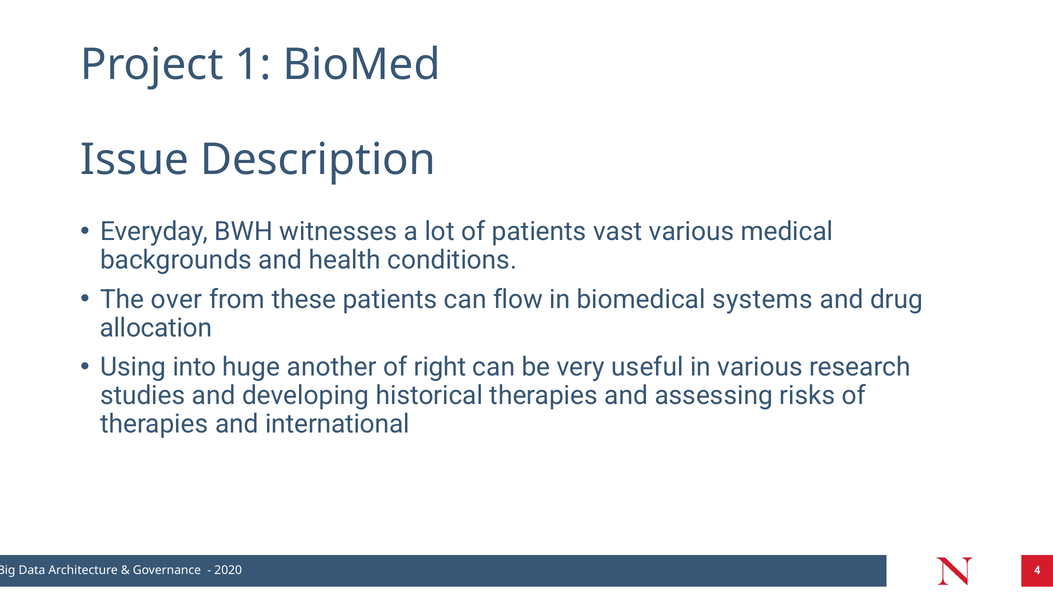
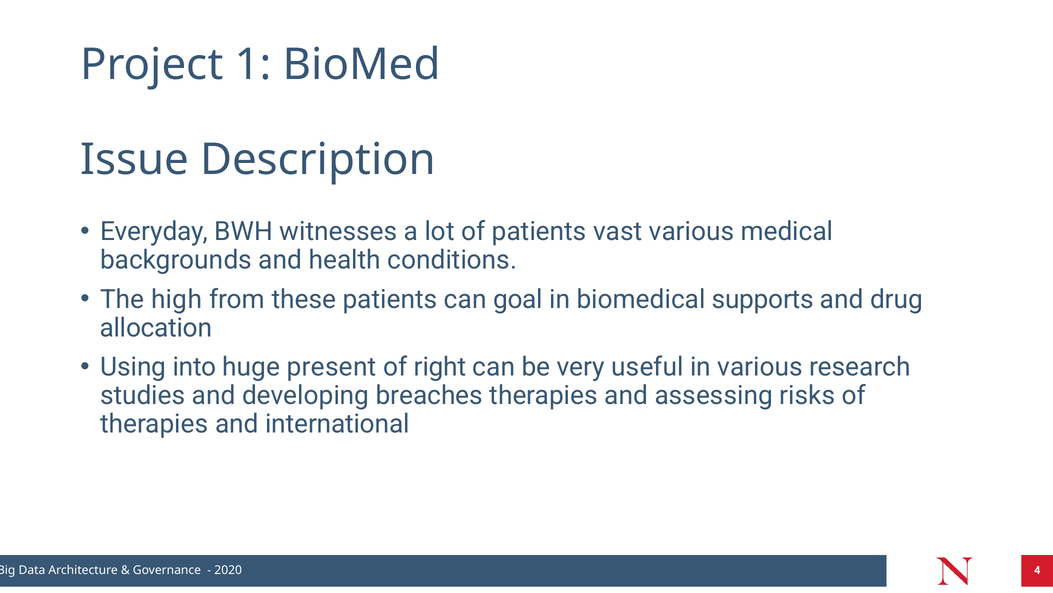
over: over -> high
flow: flow -> goal
systems: systems -> supports
another: another -> present
historical: historical -> breaches
